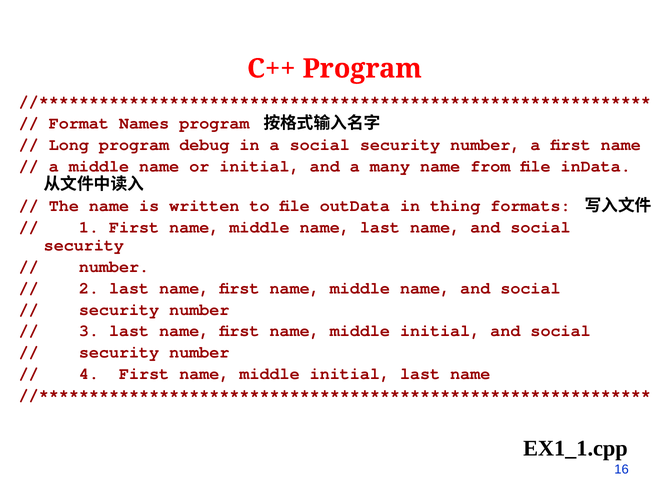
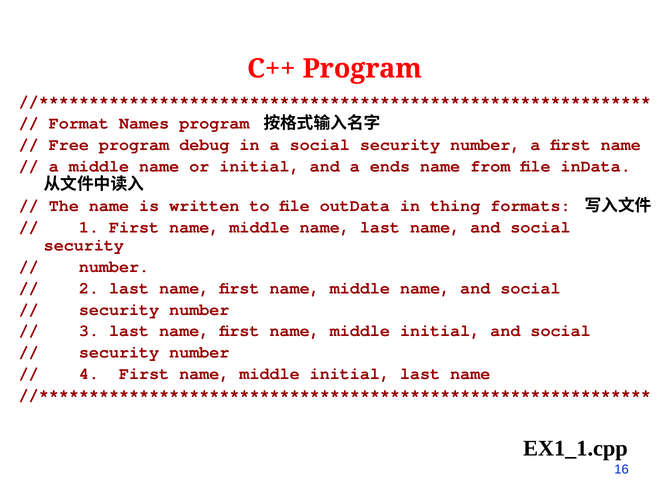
Long: Long -> Free
many: many -> ends
